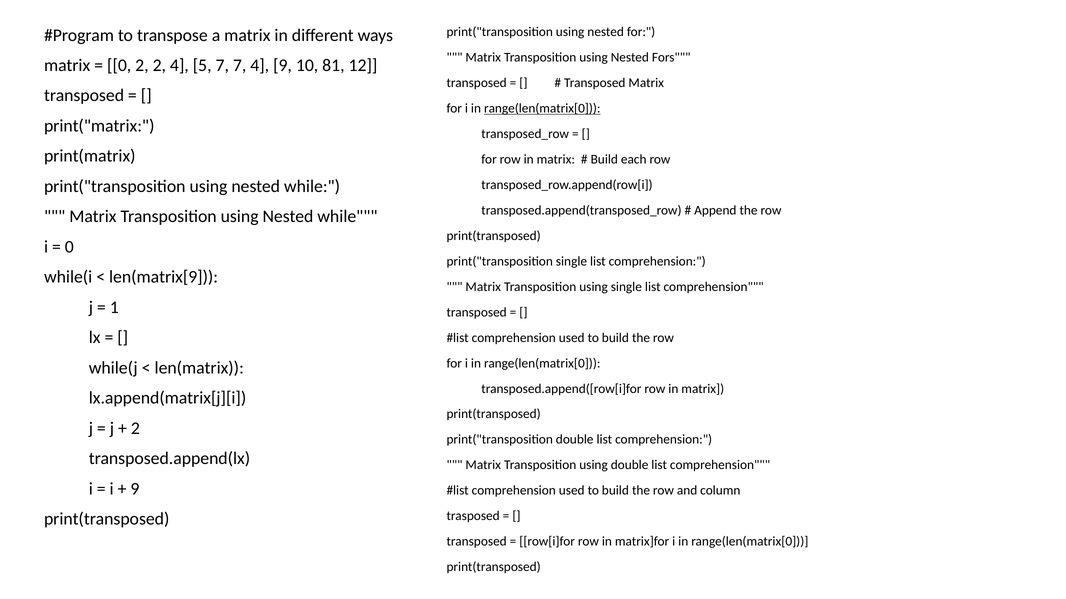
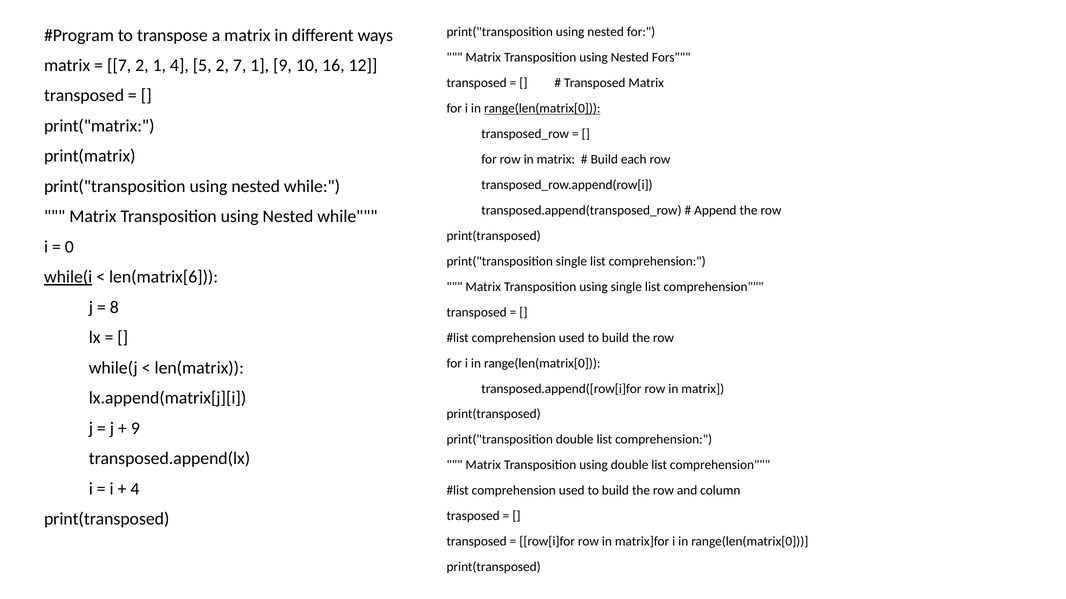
0 at (119, 65): 0 -> 7
2 2: 2 -> 1
5 7: 7 -> 2
7 4: 4 -> 1
81: 81 -> 16
while(i underline: none -> present
len(matrix[9: len(matrix[9 -> len(matrix[6
1: 1 -> 8
2 at (135, 429): 2 -> 9
9 at (135, 489): 9 -> 4
